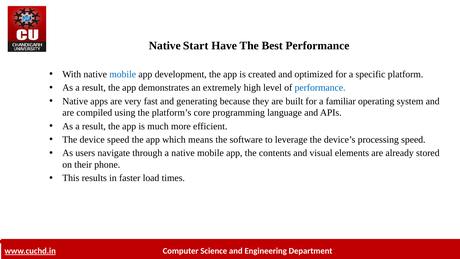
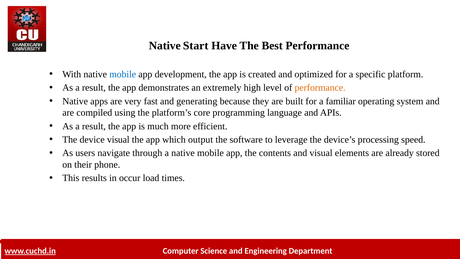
performance at (320, 88) colour: blue -> orange
device speed: speed -> visual
means: means -> output
faster: faster -> occur
